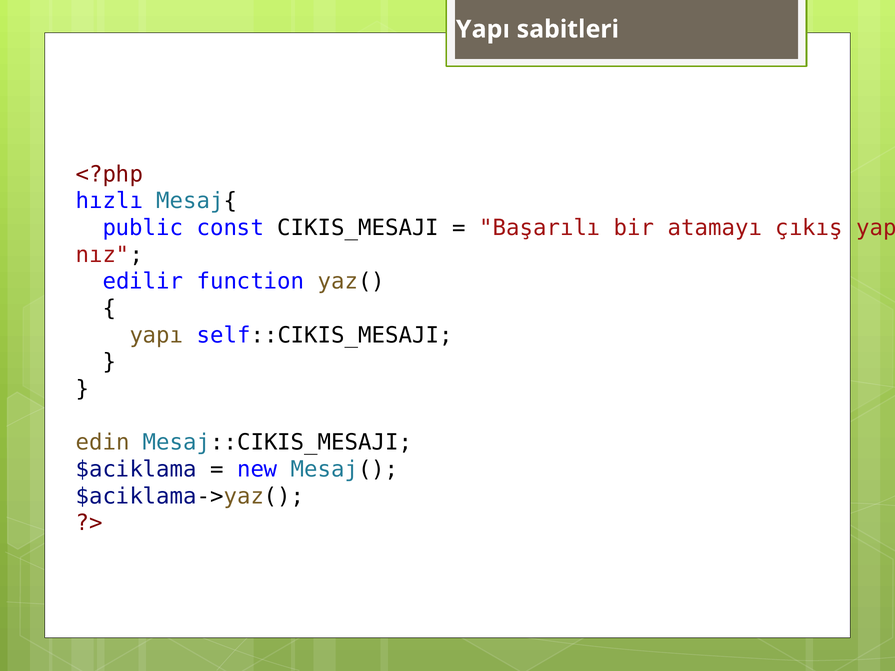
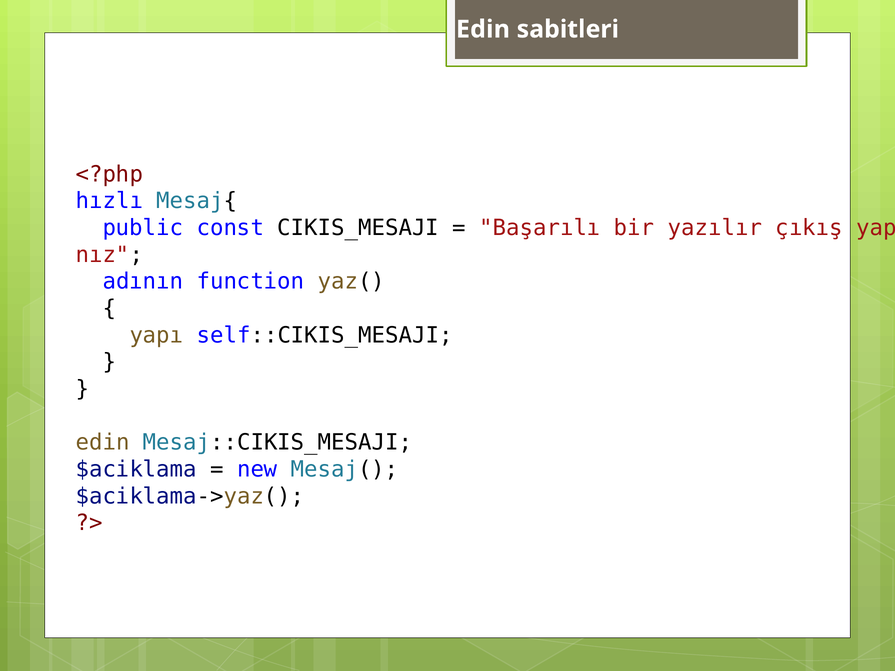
Yapı at (483, 29): Yapı -> Edin
atamayı: atamayı -> yazılır
edilir: edilir -> adının
